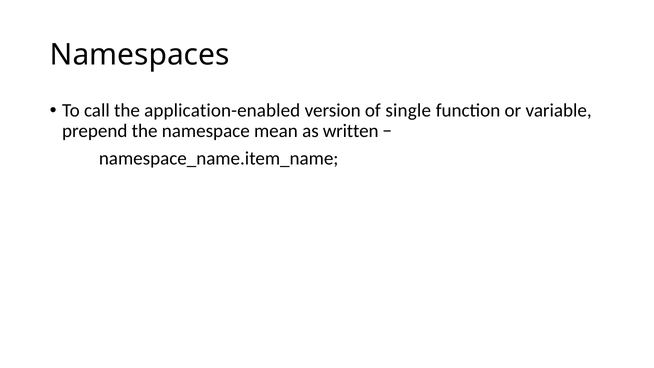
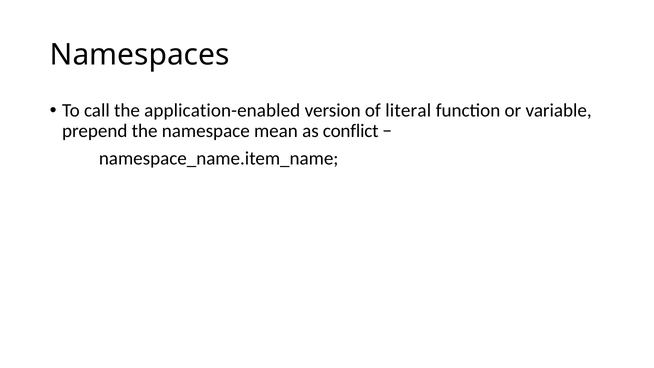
single: single -> literal
written: written -> conflict
